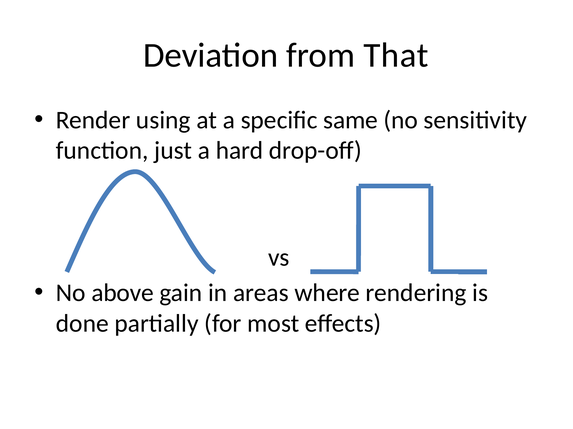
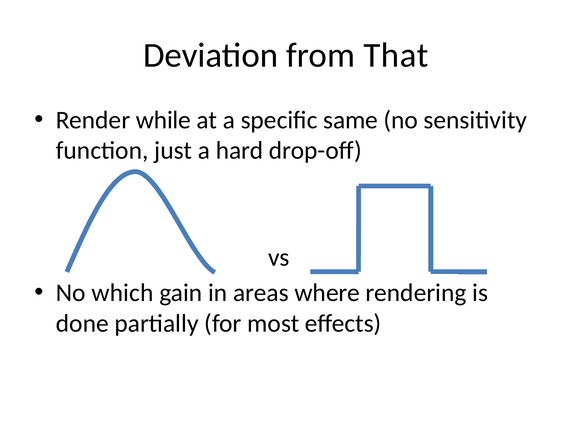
using: using -> while
above: above -> which
